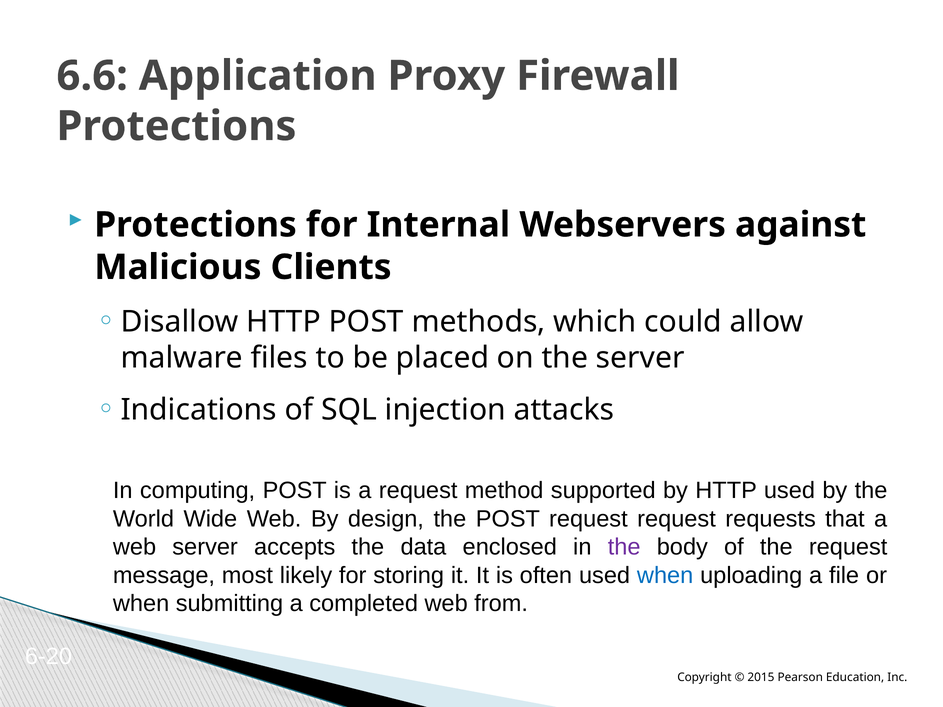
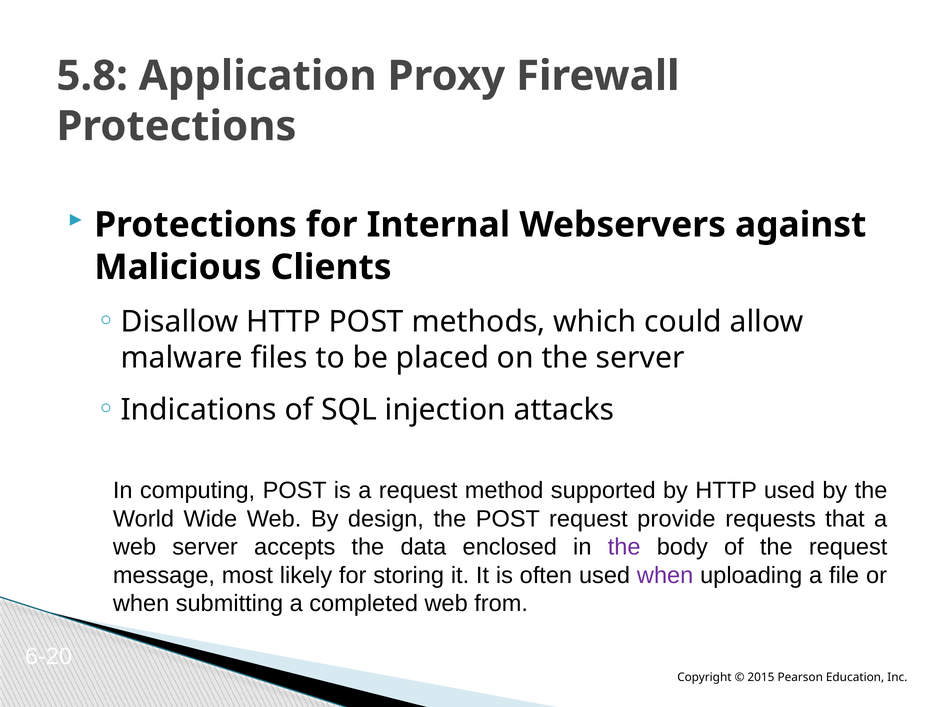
6.6: 6.6 -> 5.8
request request: request -> provide
when at (665, 576) colour: blue -> purple
